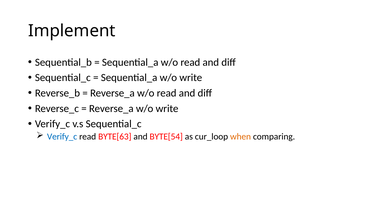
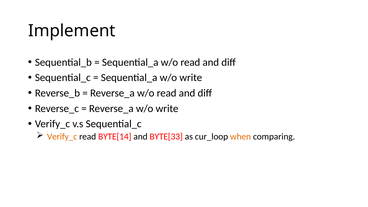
Verify_c at (62, 137) colour: blue -> orange
BYTE[63: BYTE[63 -> BYTE[14
BYTE[54: BYTE[54 -> BYTE[33
